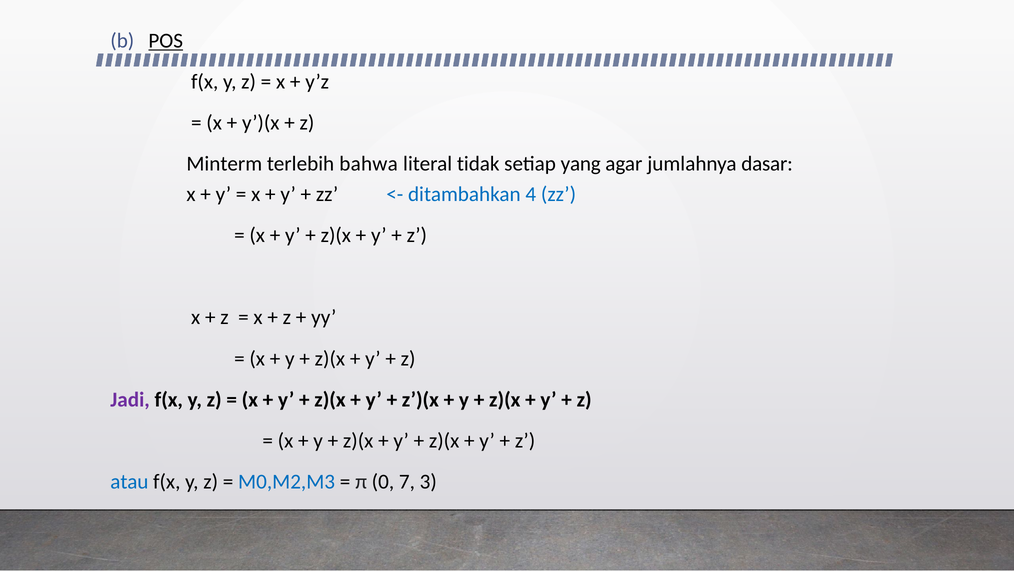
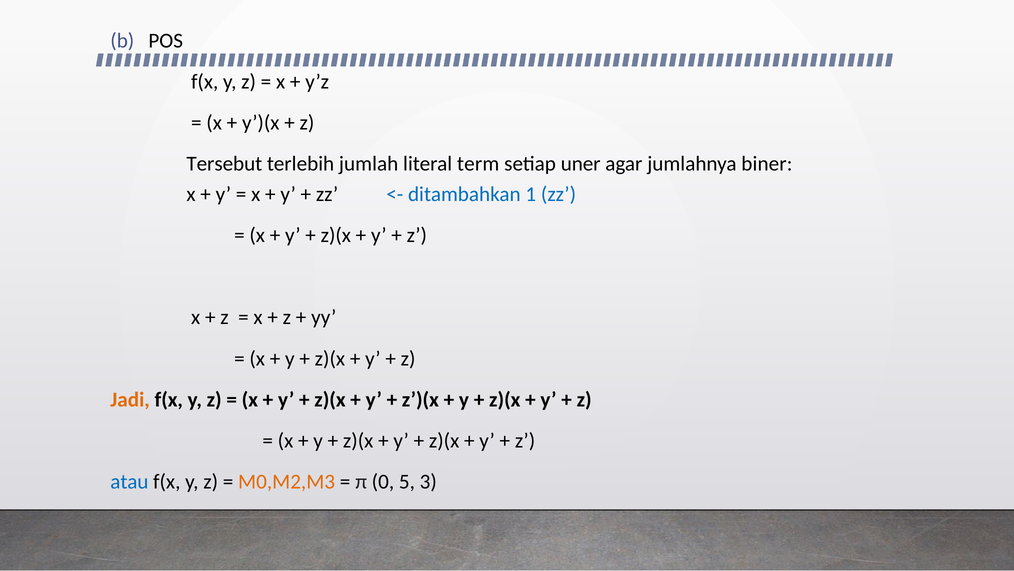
POS underline: present -> none
Minterm: Minterm -> Tersebut
bahwa: bahwa -> jumlah
tidak: tidak -> term
yang: yang -> uner
dasar: dasar -> biner
4: 4 -> 1
Jadi colour: purple -> orange
M0,M2,M3 colour: blue -> orange
7: 7 -> 5
